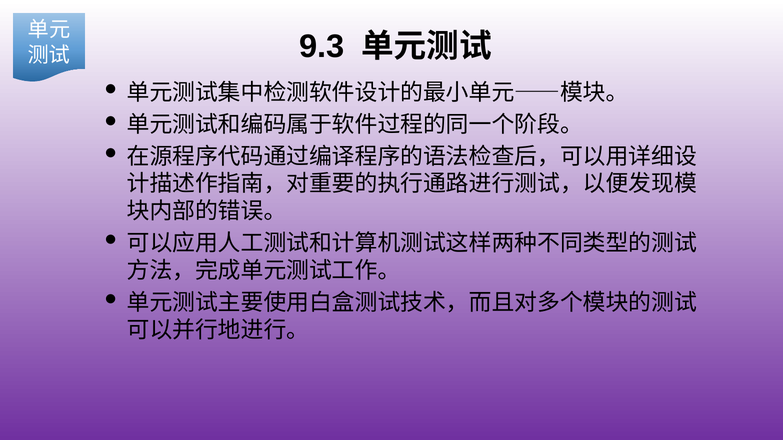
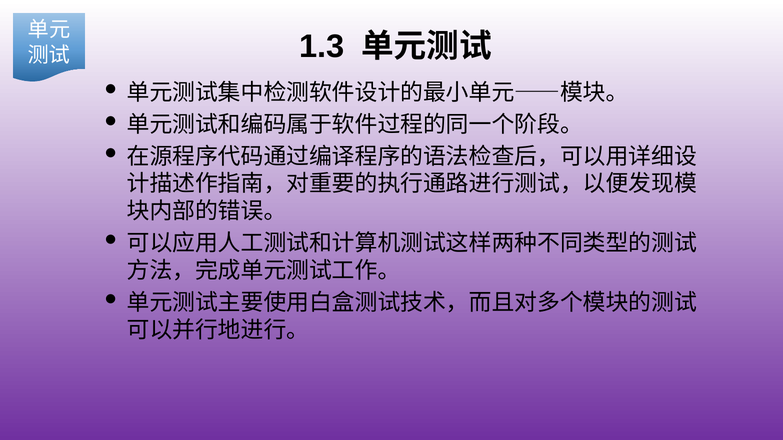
9.3: 9.3 -> 1.3
